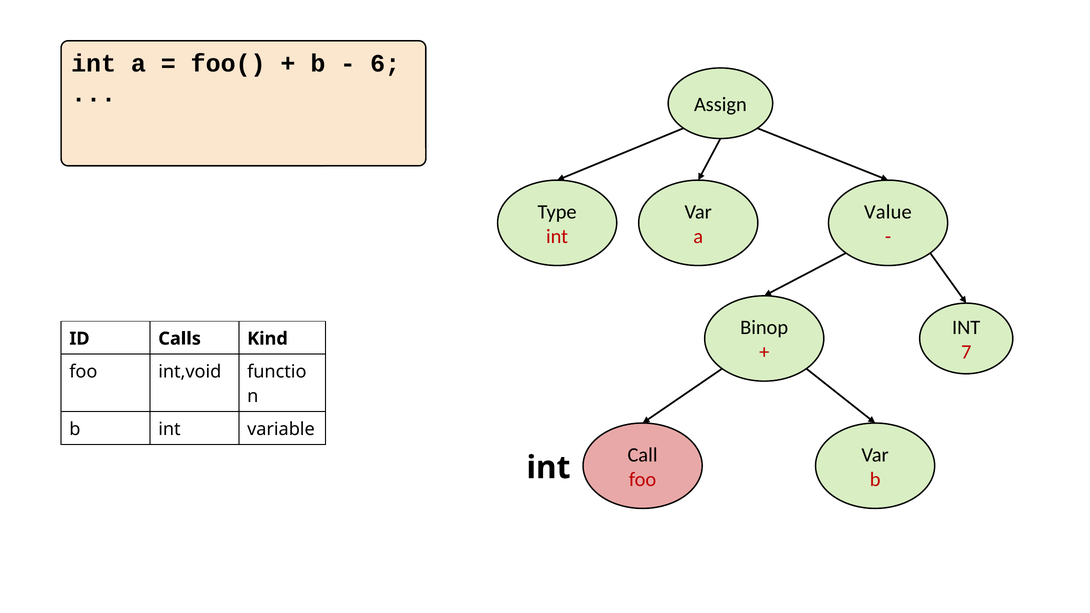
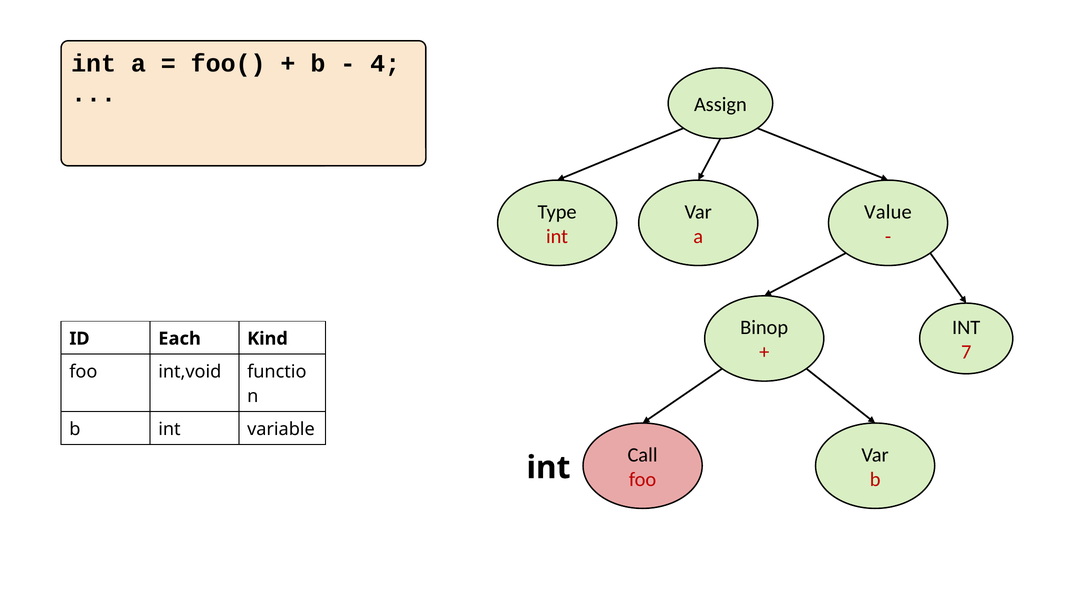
6: 6 -> 4
Calls: Calls -> Each
